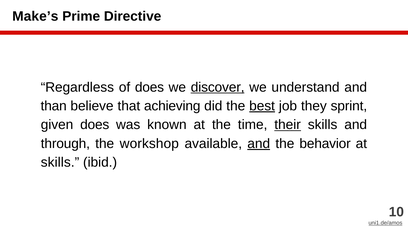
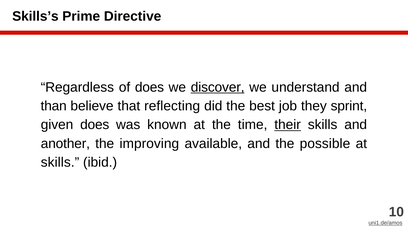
Make’s: Make’s -> Skills’s
achieving: achieving -> reflecting
best underline: present -> none
through: through -> another
workshop: workshop -> improving
and at (259, 143) underline: present -> none
behavior: behavior -> possible
